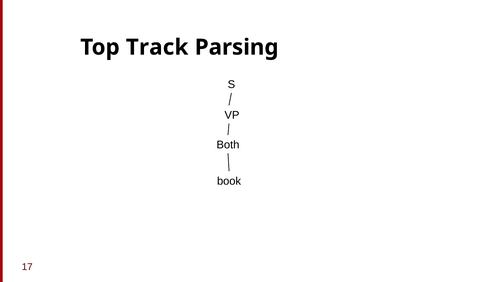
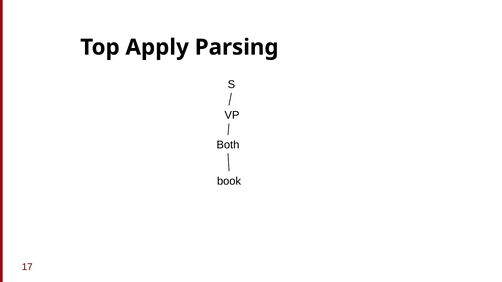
Track: Track -> Apply
